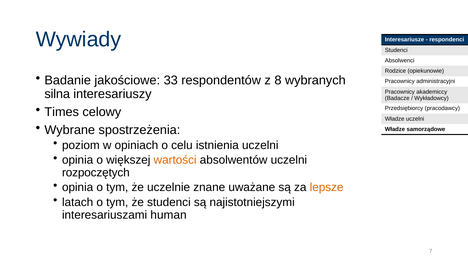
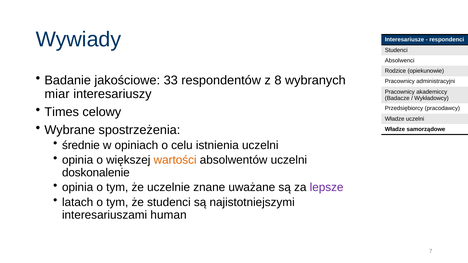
silna: silna -> miar
poziom: poziom -> średnie
rozpoczętych: rozpoczętych -> doskonalenie
lepsze colour: orange -> purple
